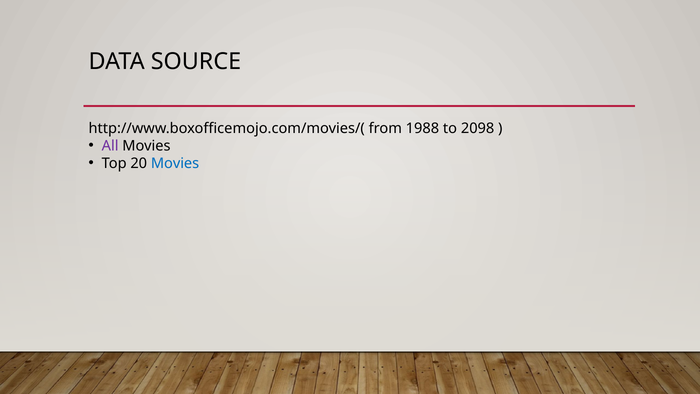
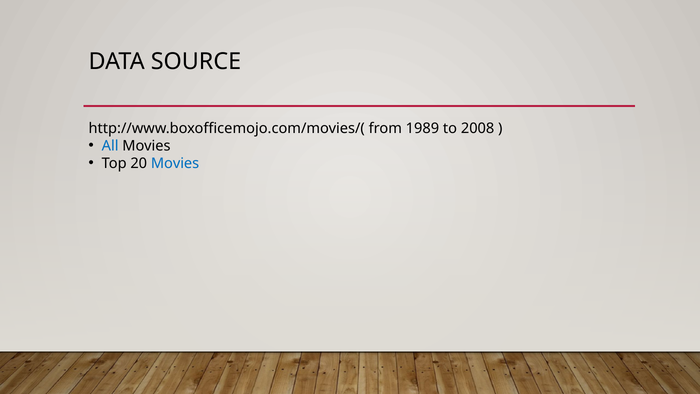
1988: 1988 -> 1989
2098: 2098 -> 2008
All colour: purple -> blue
